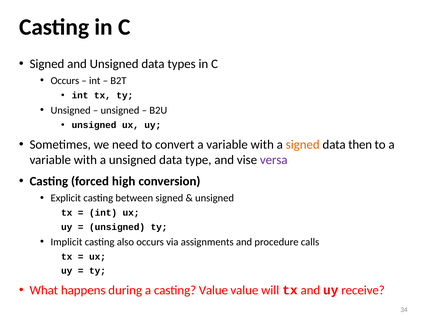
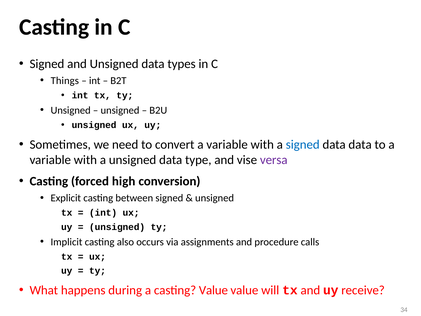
Occurs at (65, 81): Occurs -> Things
signed at (303, 144) colour: orange -> blue
data then: then -> data
